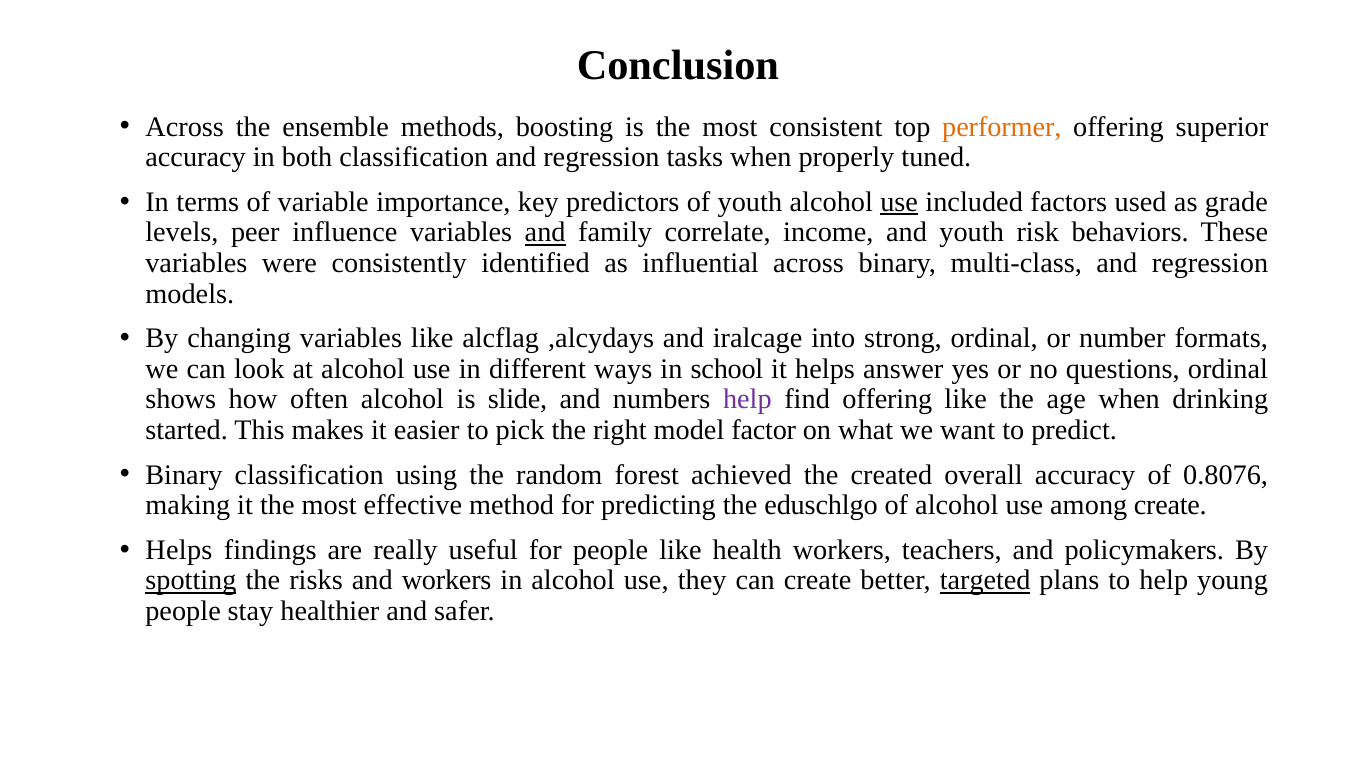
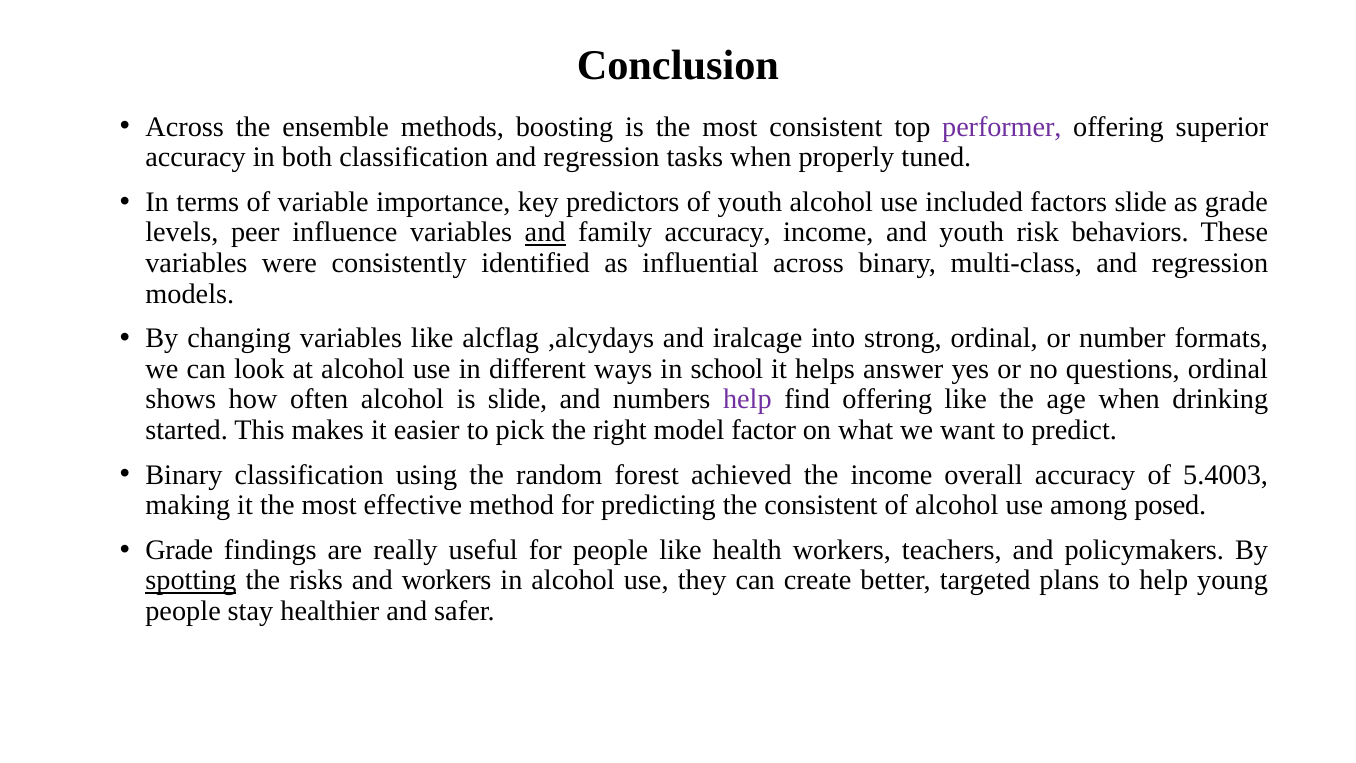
performer colour: orange -> purple
use at (899, 202) underline: present -> none
factors used: used -> slide
family correlate: correlate -> accuracy
the created: created -> income
0.8076: 0.8076 -> 5.4003
the eduschlgo: eduschlgo -> consistent
among create: create -> posed
Helps at (179, 550): Helps -> Grade
targeted underline: present -> none
